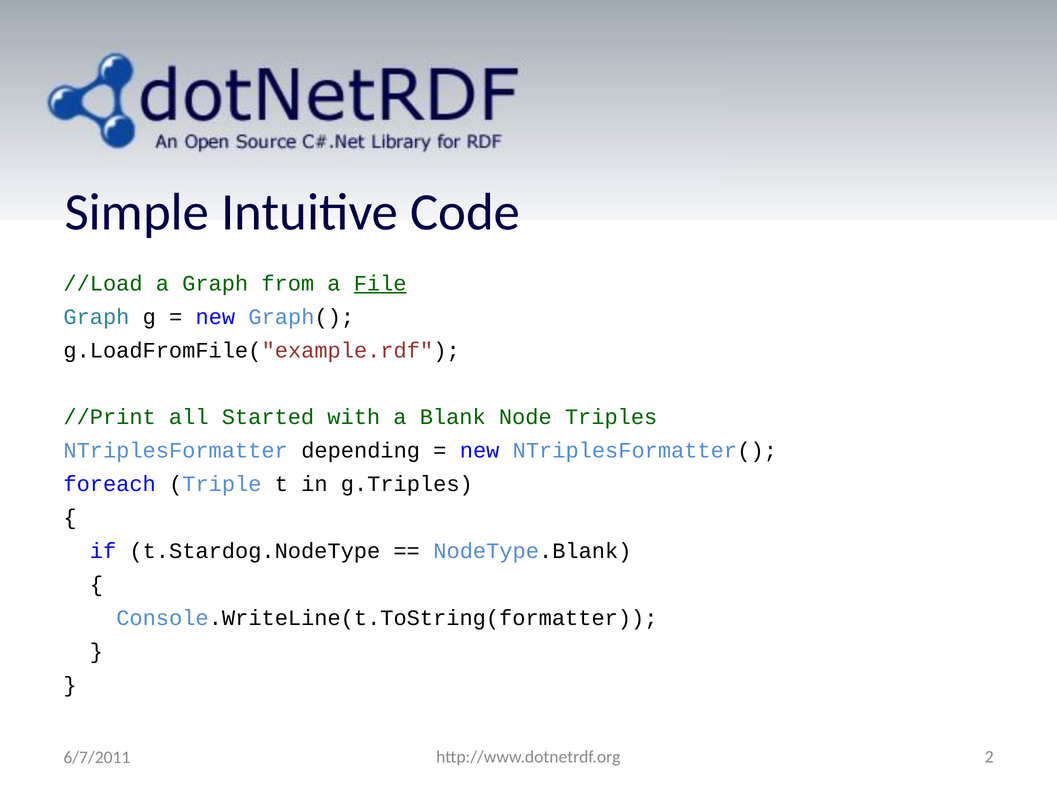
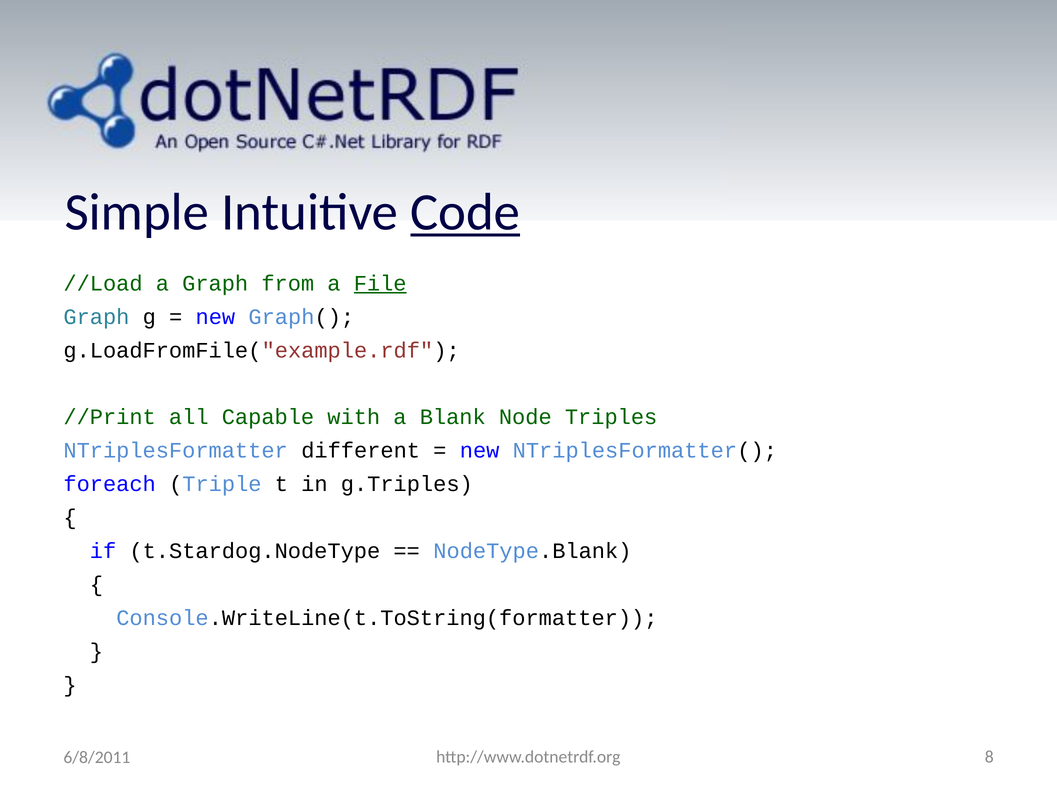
Code underline: none -> present
Started: Started -> Capable
depending: depending -> different
2: 2 -> 8
6/7/2011: 6/7/2011 -> 6/8/2011
